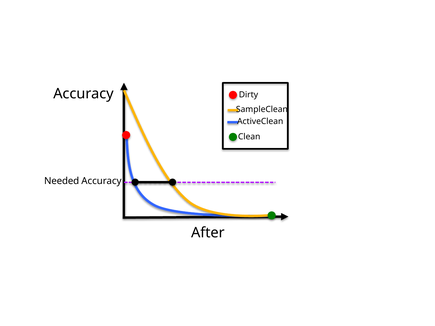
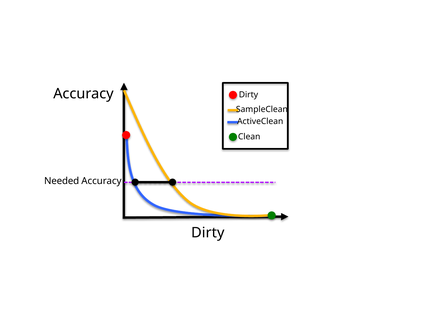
After at (208, 233): After -> Dirty
